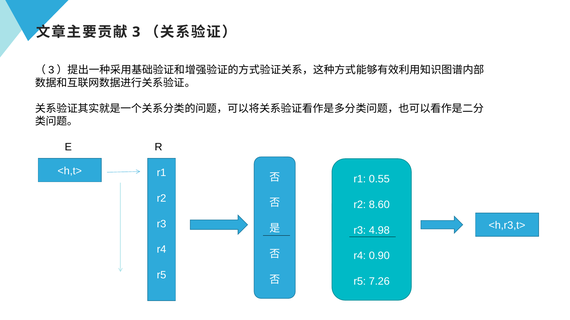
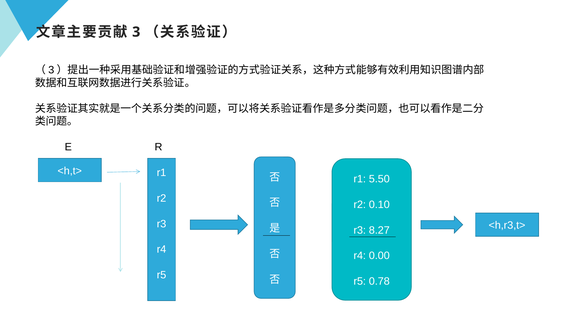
0.55: 0.55 -> 5.50
8.60: 8.60 -> 0.10
4.98: 4.98 -> 8.27
0.90: 0.90 -> 0.00
7.26: 7.26 -> 0.78
